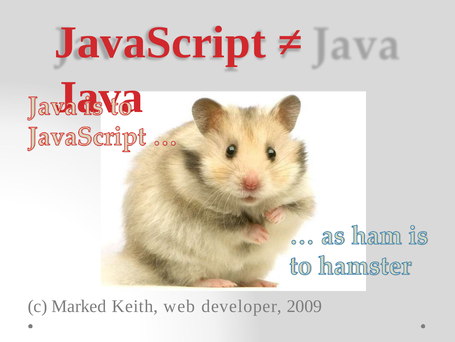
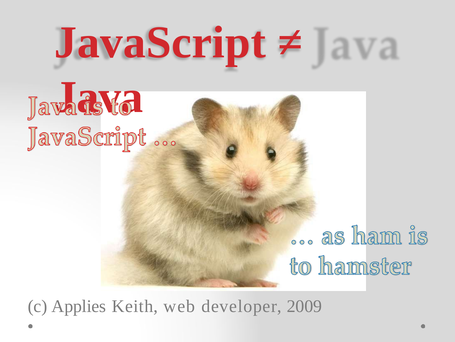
Marked: Marked -> Applies
